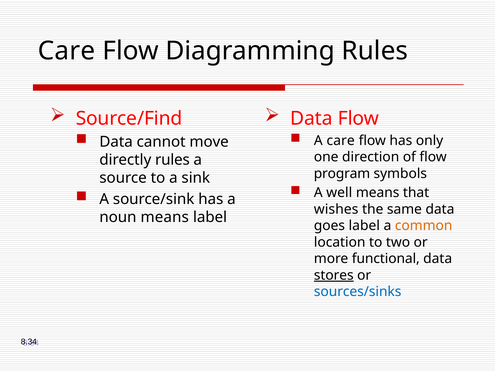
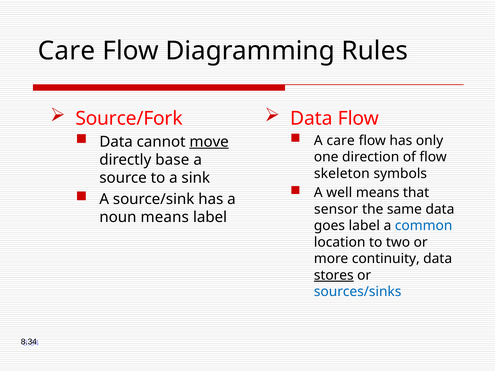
Source/Find: Source/Find -> Source/Fork
move underline: none -> present
directly rules: rules -> base
program: program -> skeleton
wishes: wishes -> sensor
common colour: orange -> blue
functional: functional -> continuity
